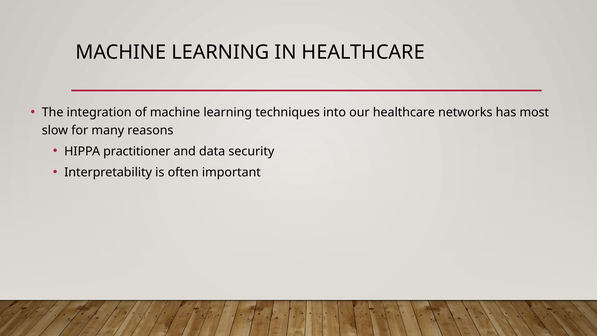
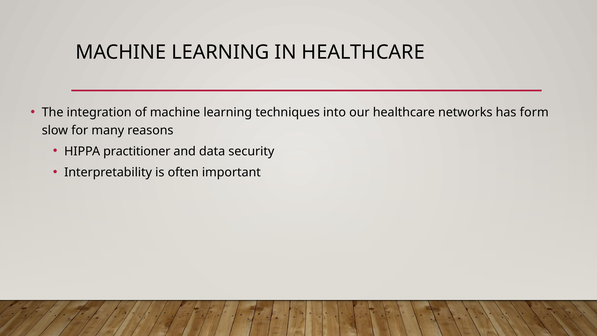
most: most -> form
